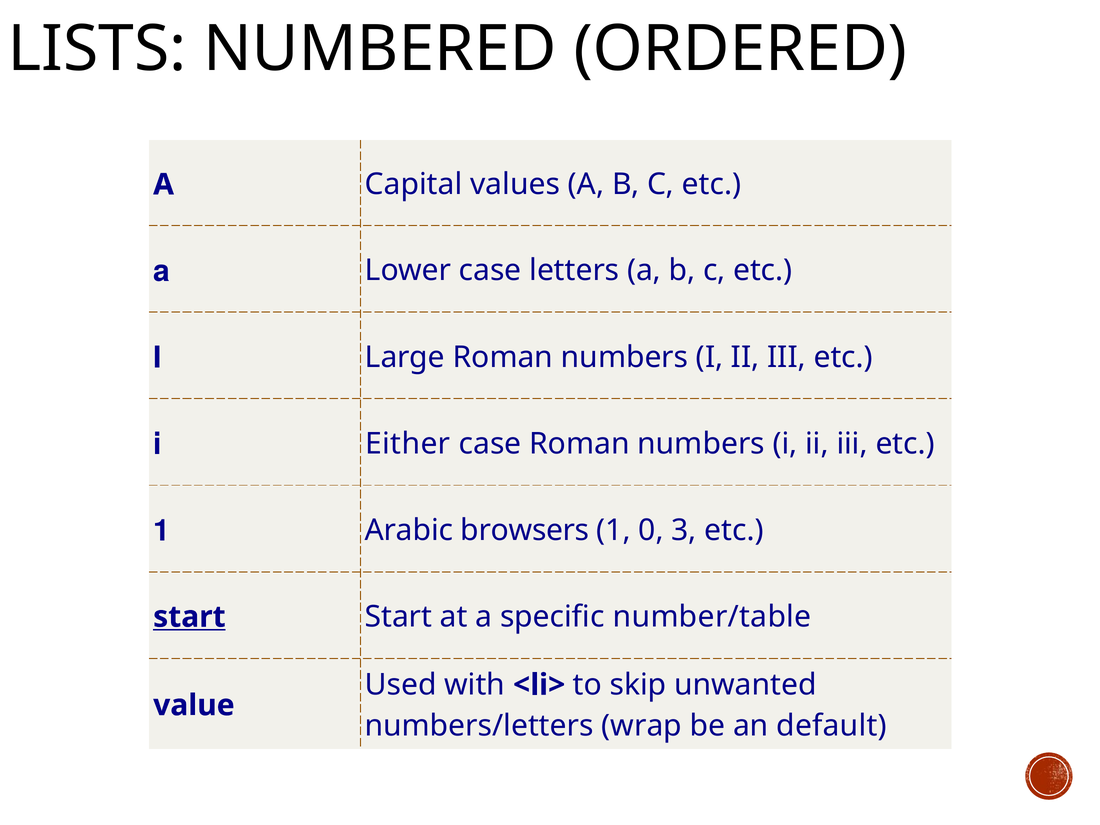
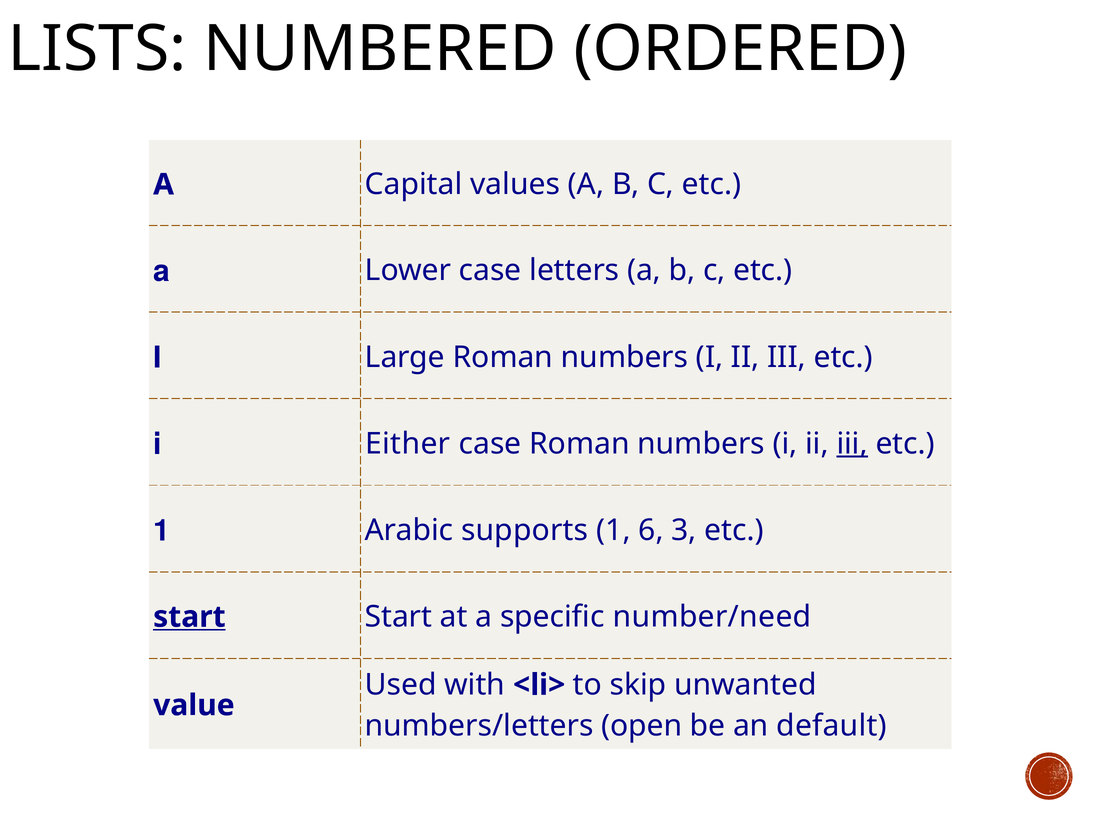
iii at (852, 444) underline: none -> present
browsers: browsers -> supports
0: 0 -> 6
number/table: number/table -> number/need
wrap: wrap -> open
